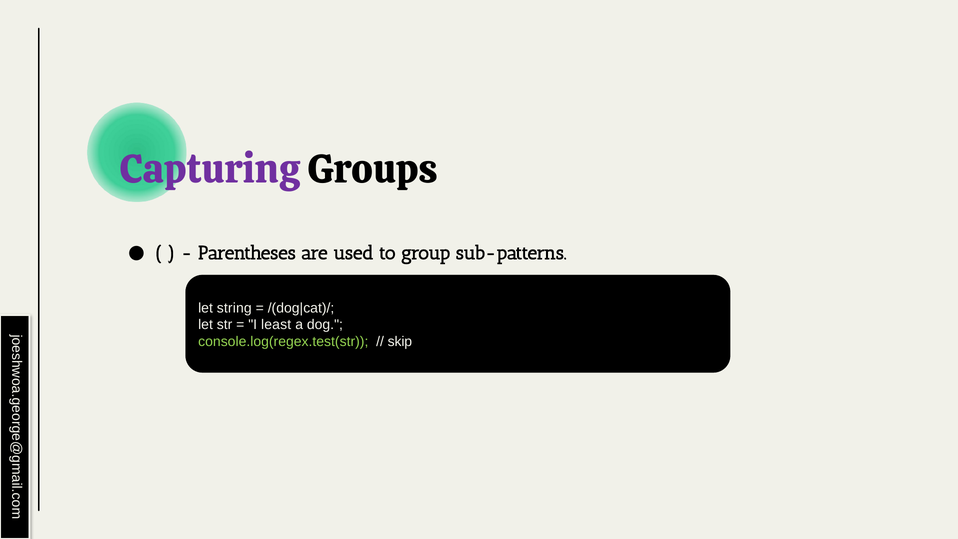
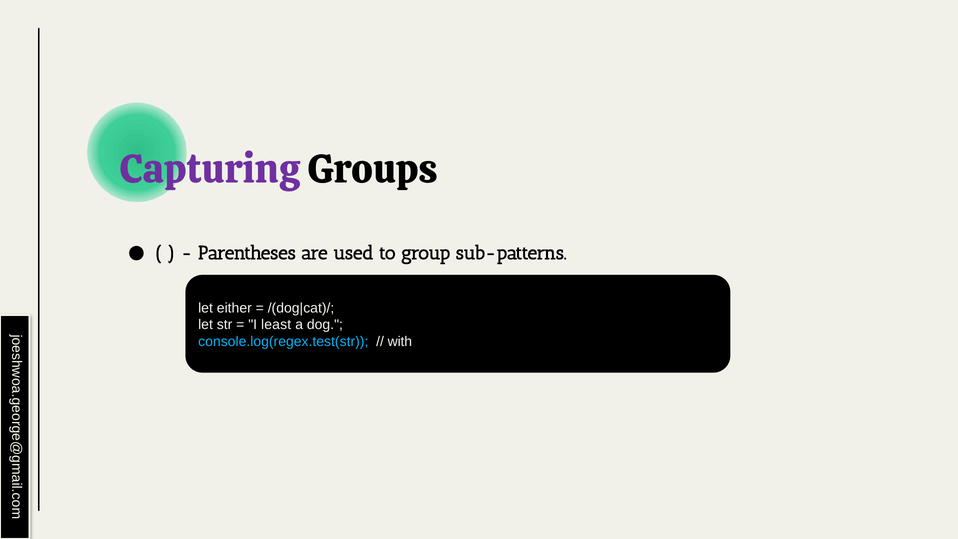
string: string -> either
console.log(regex.test(str colour: light green -> light blue
skip: skip -> with
